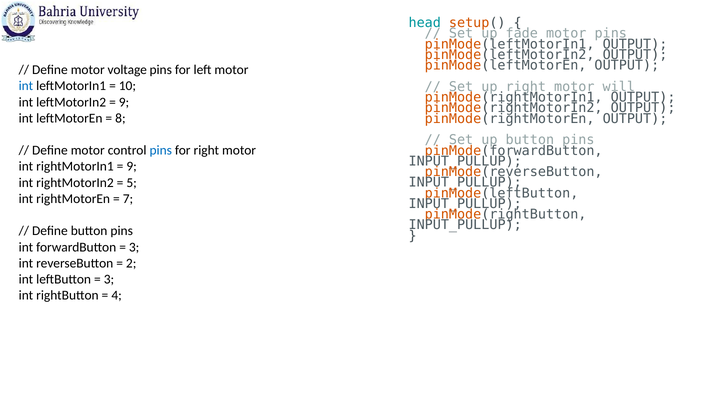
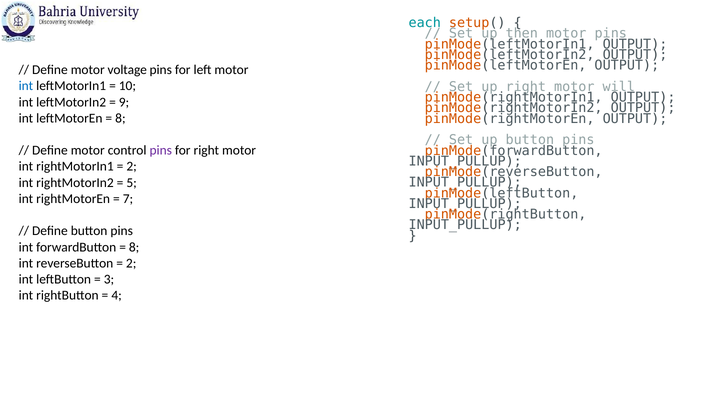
head: head -> each
fade: fade -> then
pins at (161, 151) colour: blue -> purple
9 at (132, 167): 9 -> 2
3 at (134, 247): 3 -> 8
